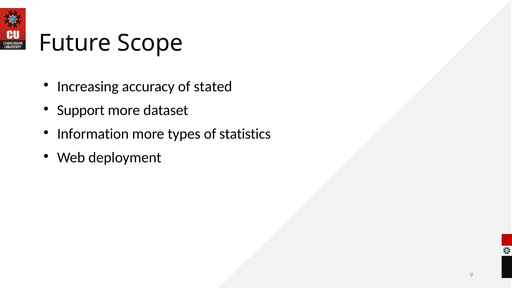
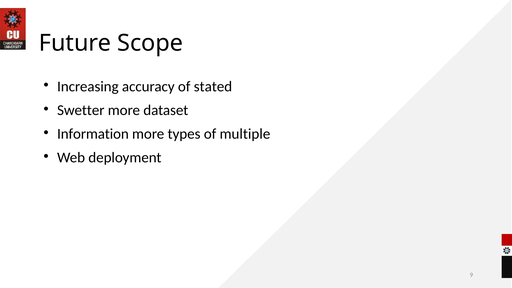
Support: Support -> Swetter
statistics: statistics -> multiple
